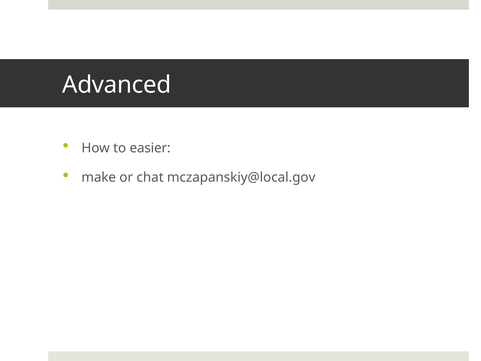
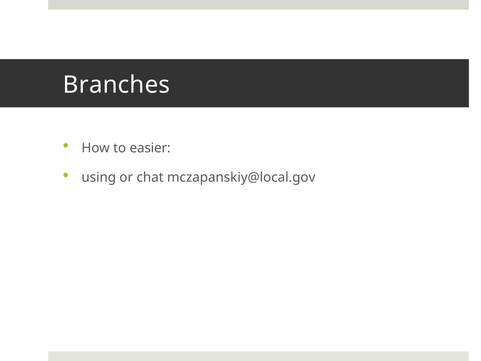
Advanced: Advanced -> Branches
make: make -> using
